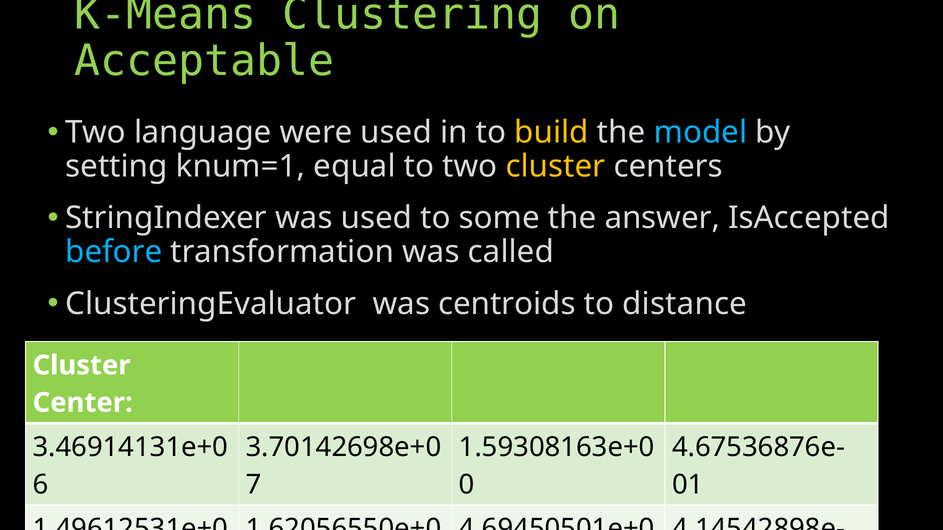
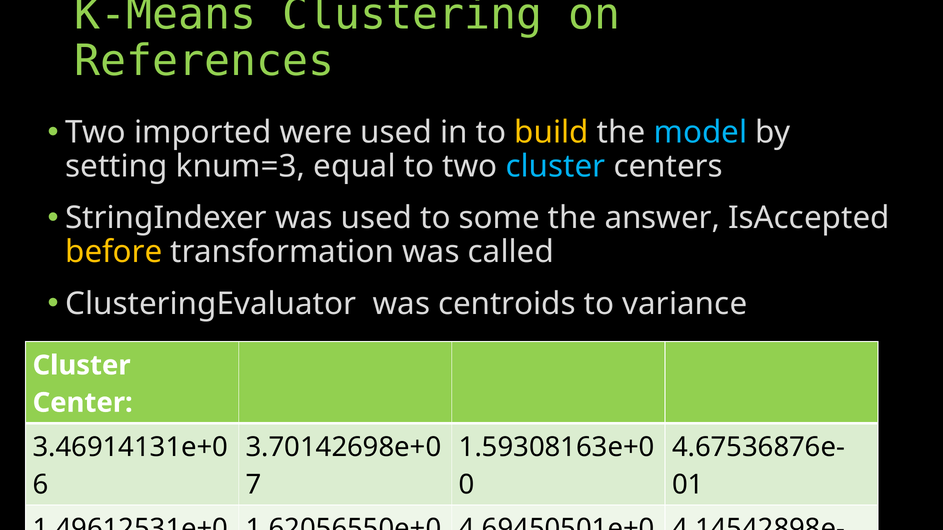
Acceptable: Acceptable -> References
language: language -> imported
knum=1: knum=1 -> knum=3
cluster at (555, 167) colour: yellow -> light blue
before colour: light blue -> yellow
distance: distance -> variance
